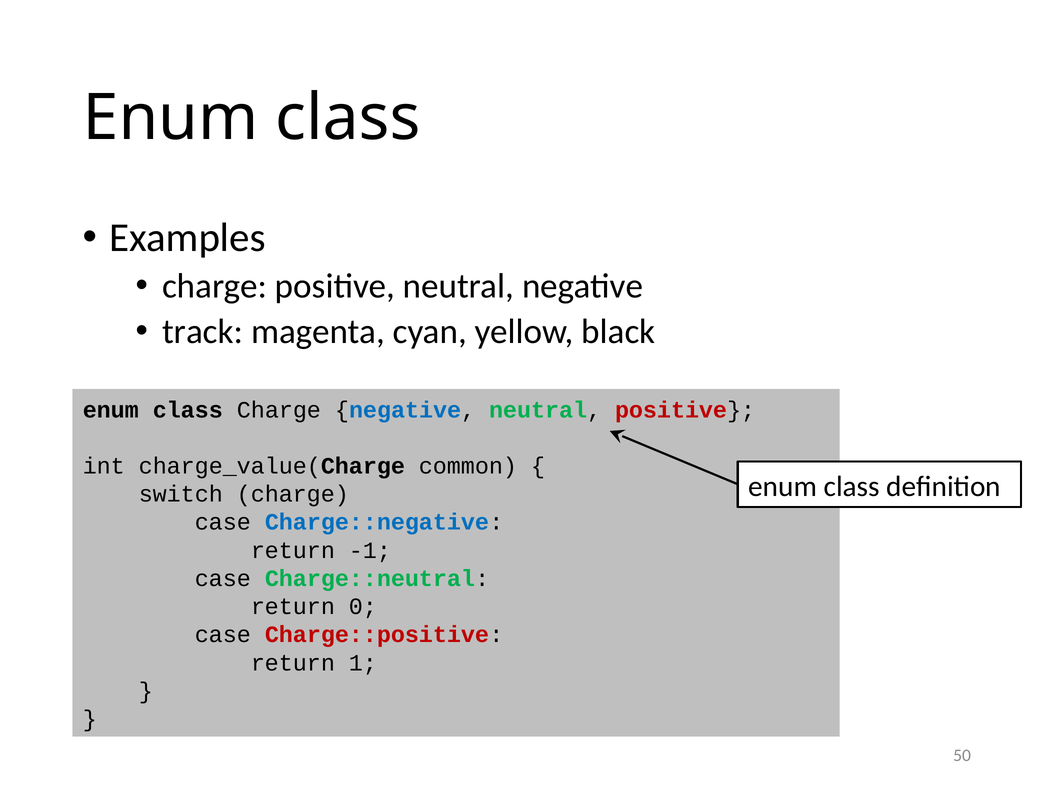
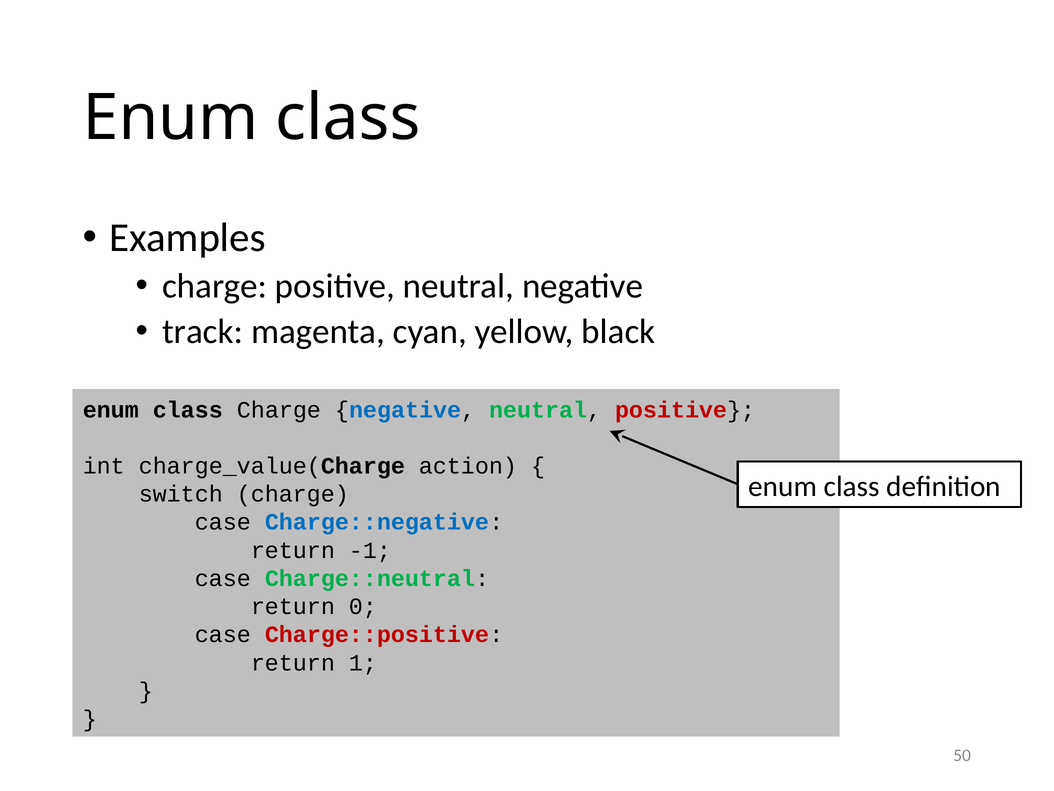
common: common -> action
